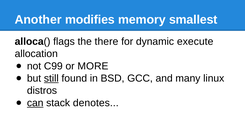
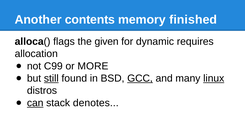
modifies: modifies -> contents
smallest: smallest -> finished
there: there -> given
execute: execute -> requires
GCC underline: none -> present
linux underline: none -> present
